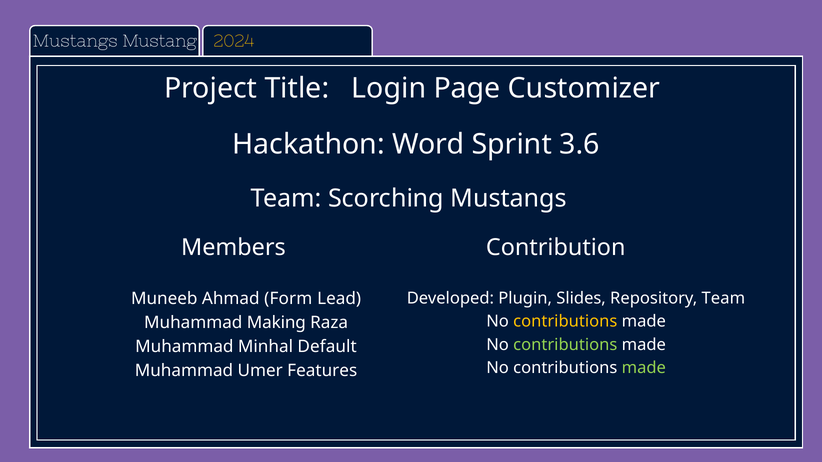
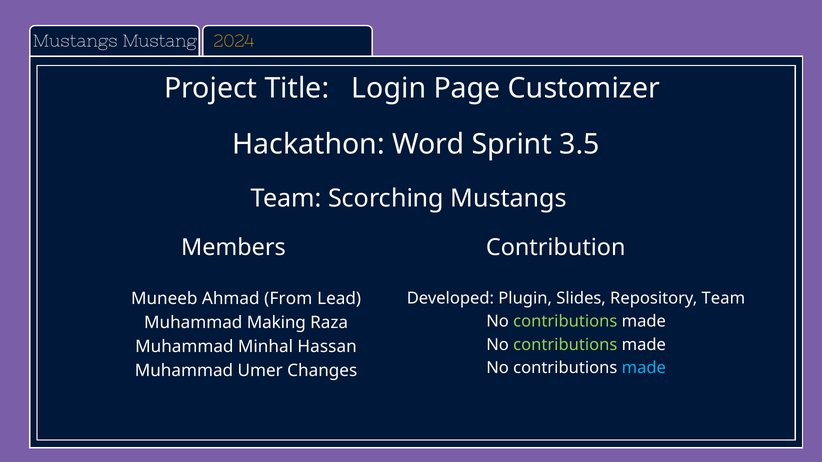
3.6: 3.6 -> 3.5
Form: Form -> From
contributions at (565, 322) colour: yellow -> light green
Default: Default -> Hassan
made at (644, 368) colour: light green -> light blue
Features: Features -> Changes
